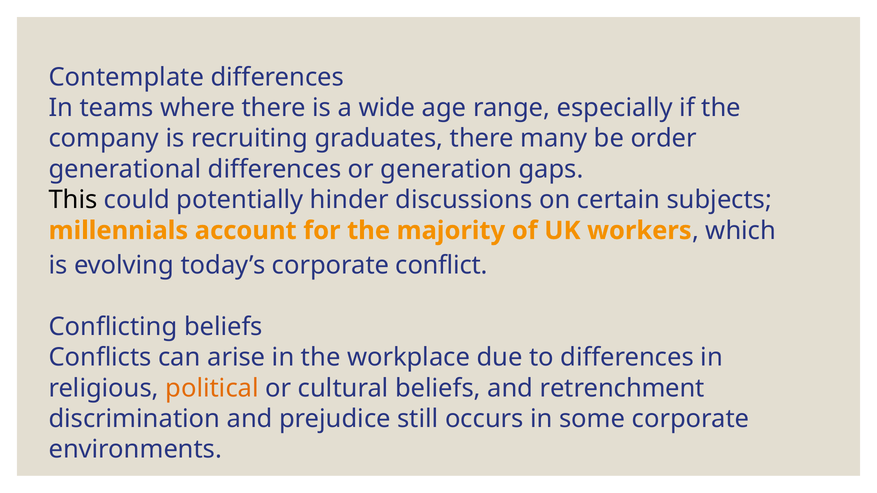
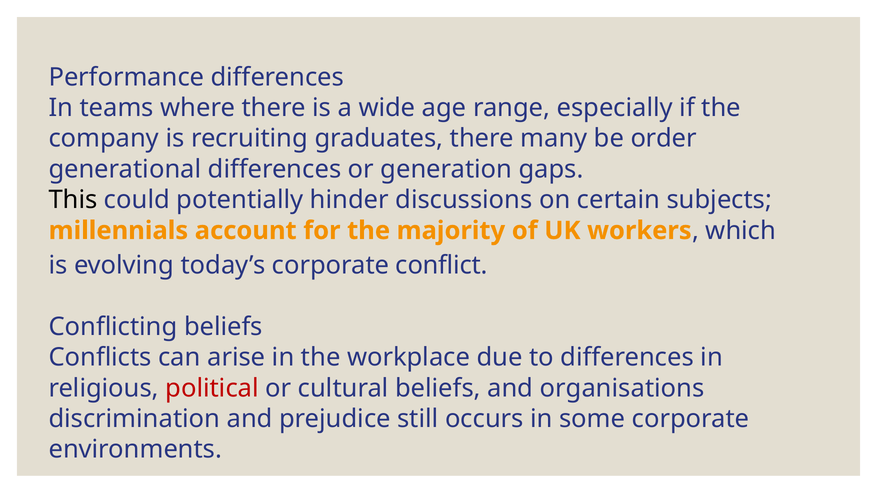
Contemplate: Contemplate -> Performance
political colour: orange -> red
retrenchment: retrenchment -> organisations
